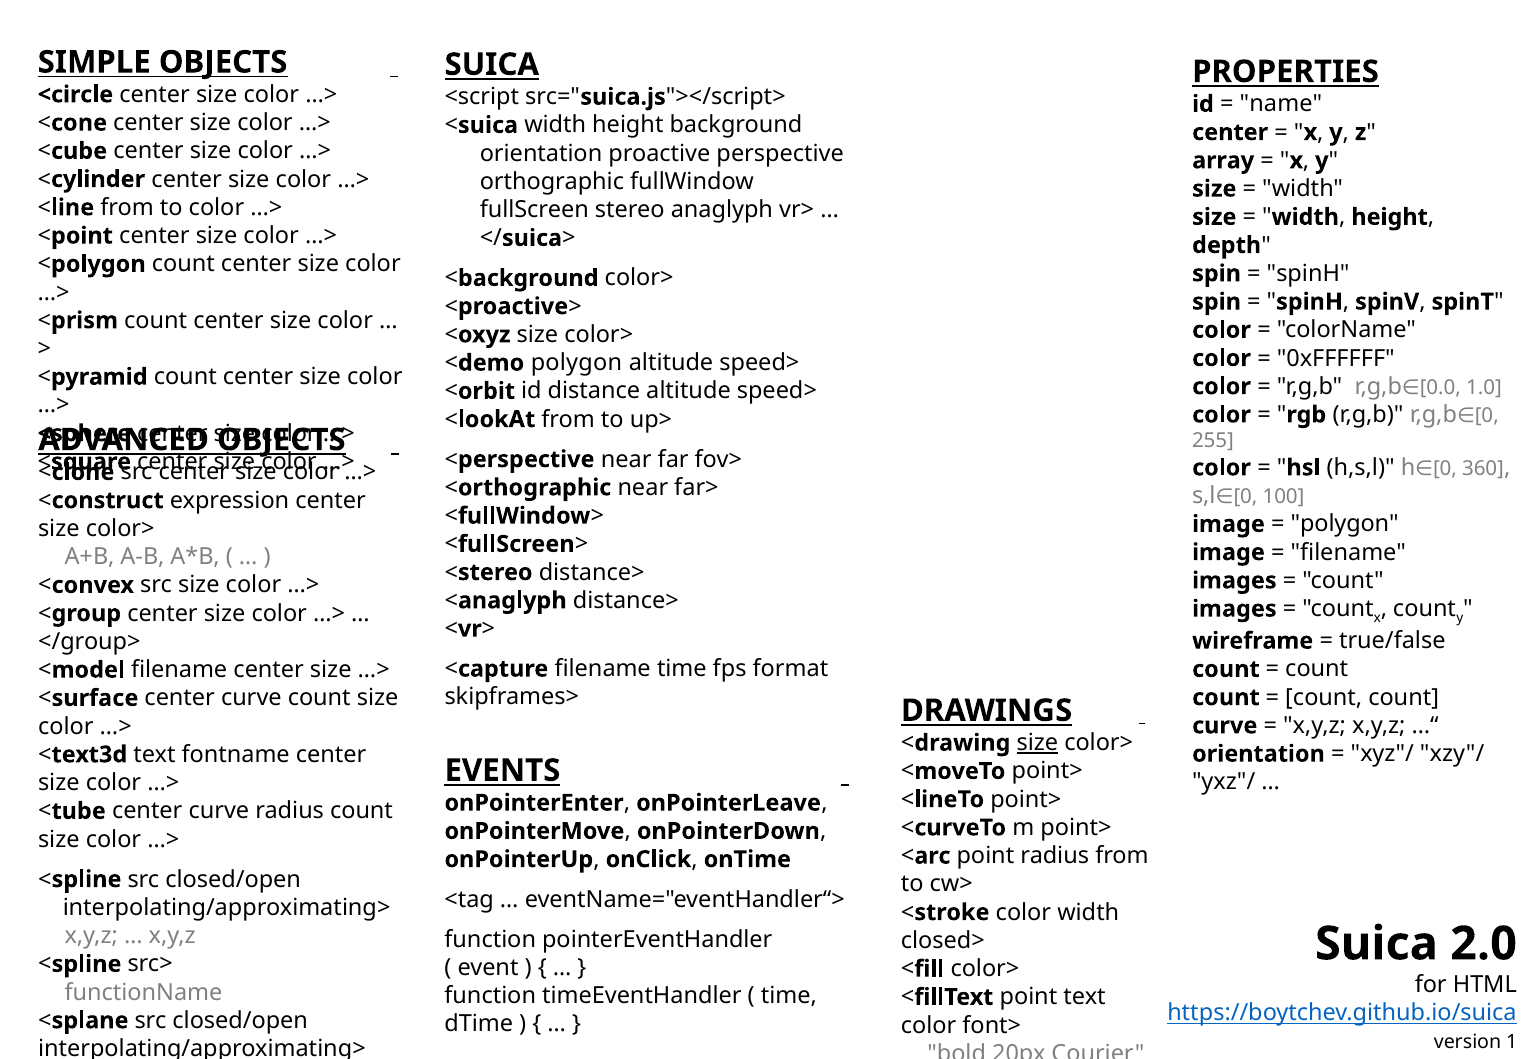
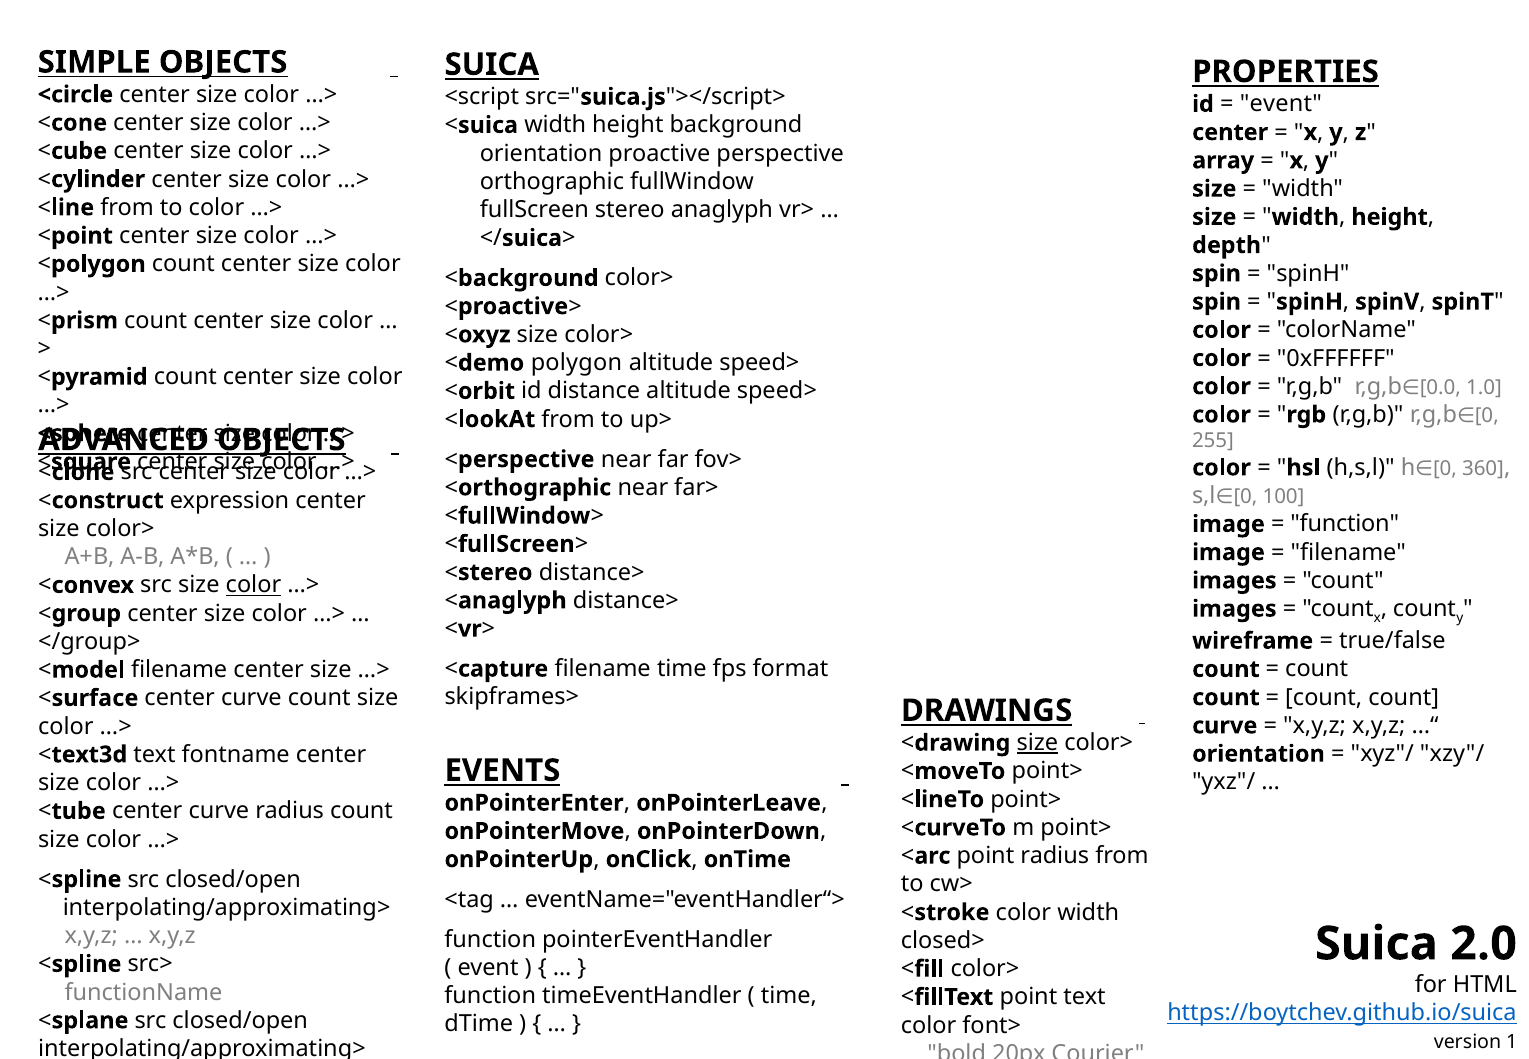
name at (1281, 104): name -> event
polygon at (1345, 524): polygon -> function
color at (253, 585) underline: none -> present
